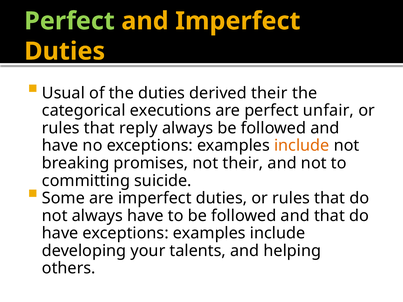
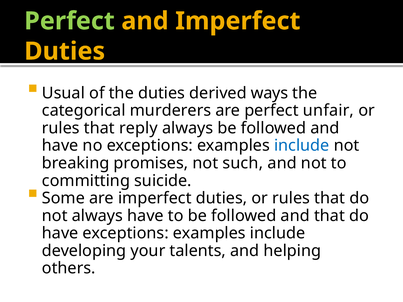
derived their: their -> ways
executions: executions -> murderers
include at (302, 146) colour: orange -> blue
not their: their -> such
